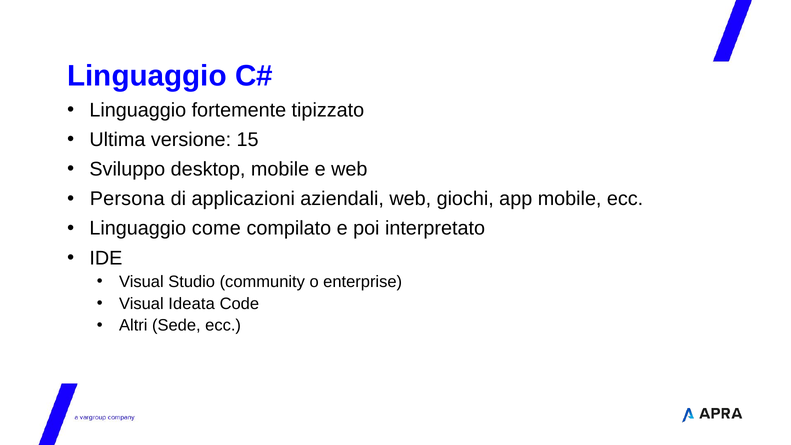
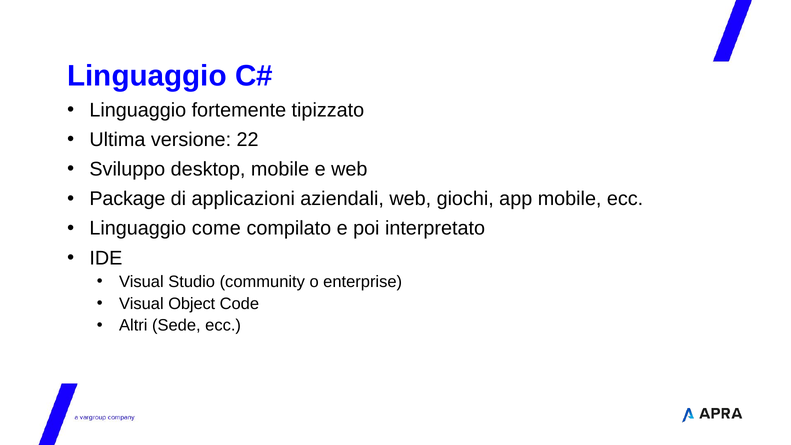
15: 15 -> 22
Persona: Persona -> Package
Ideata: Ideata -> Object
